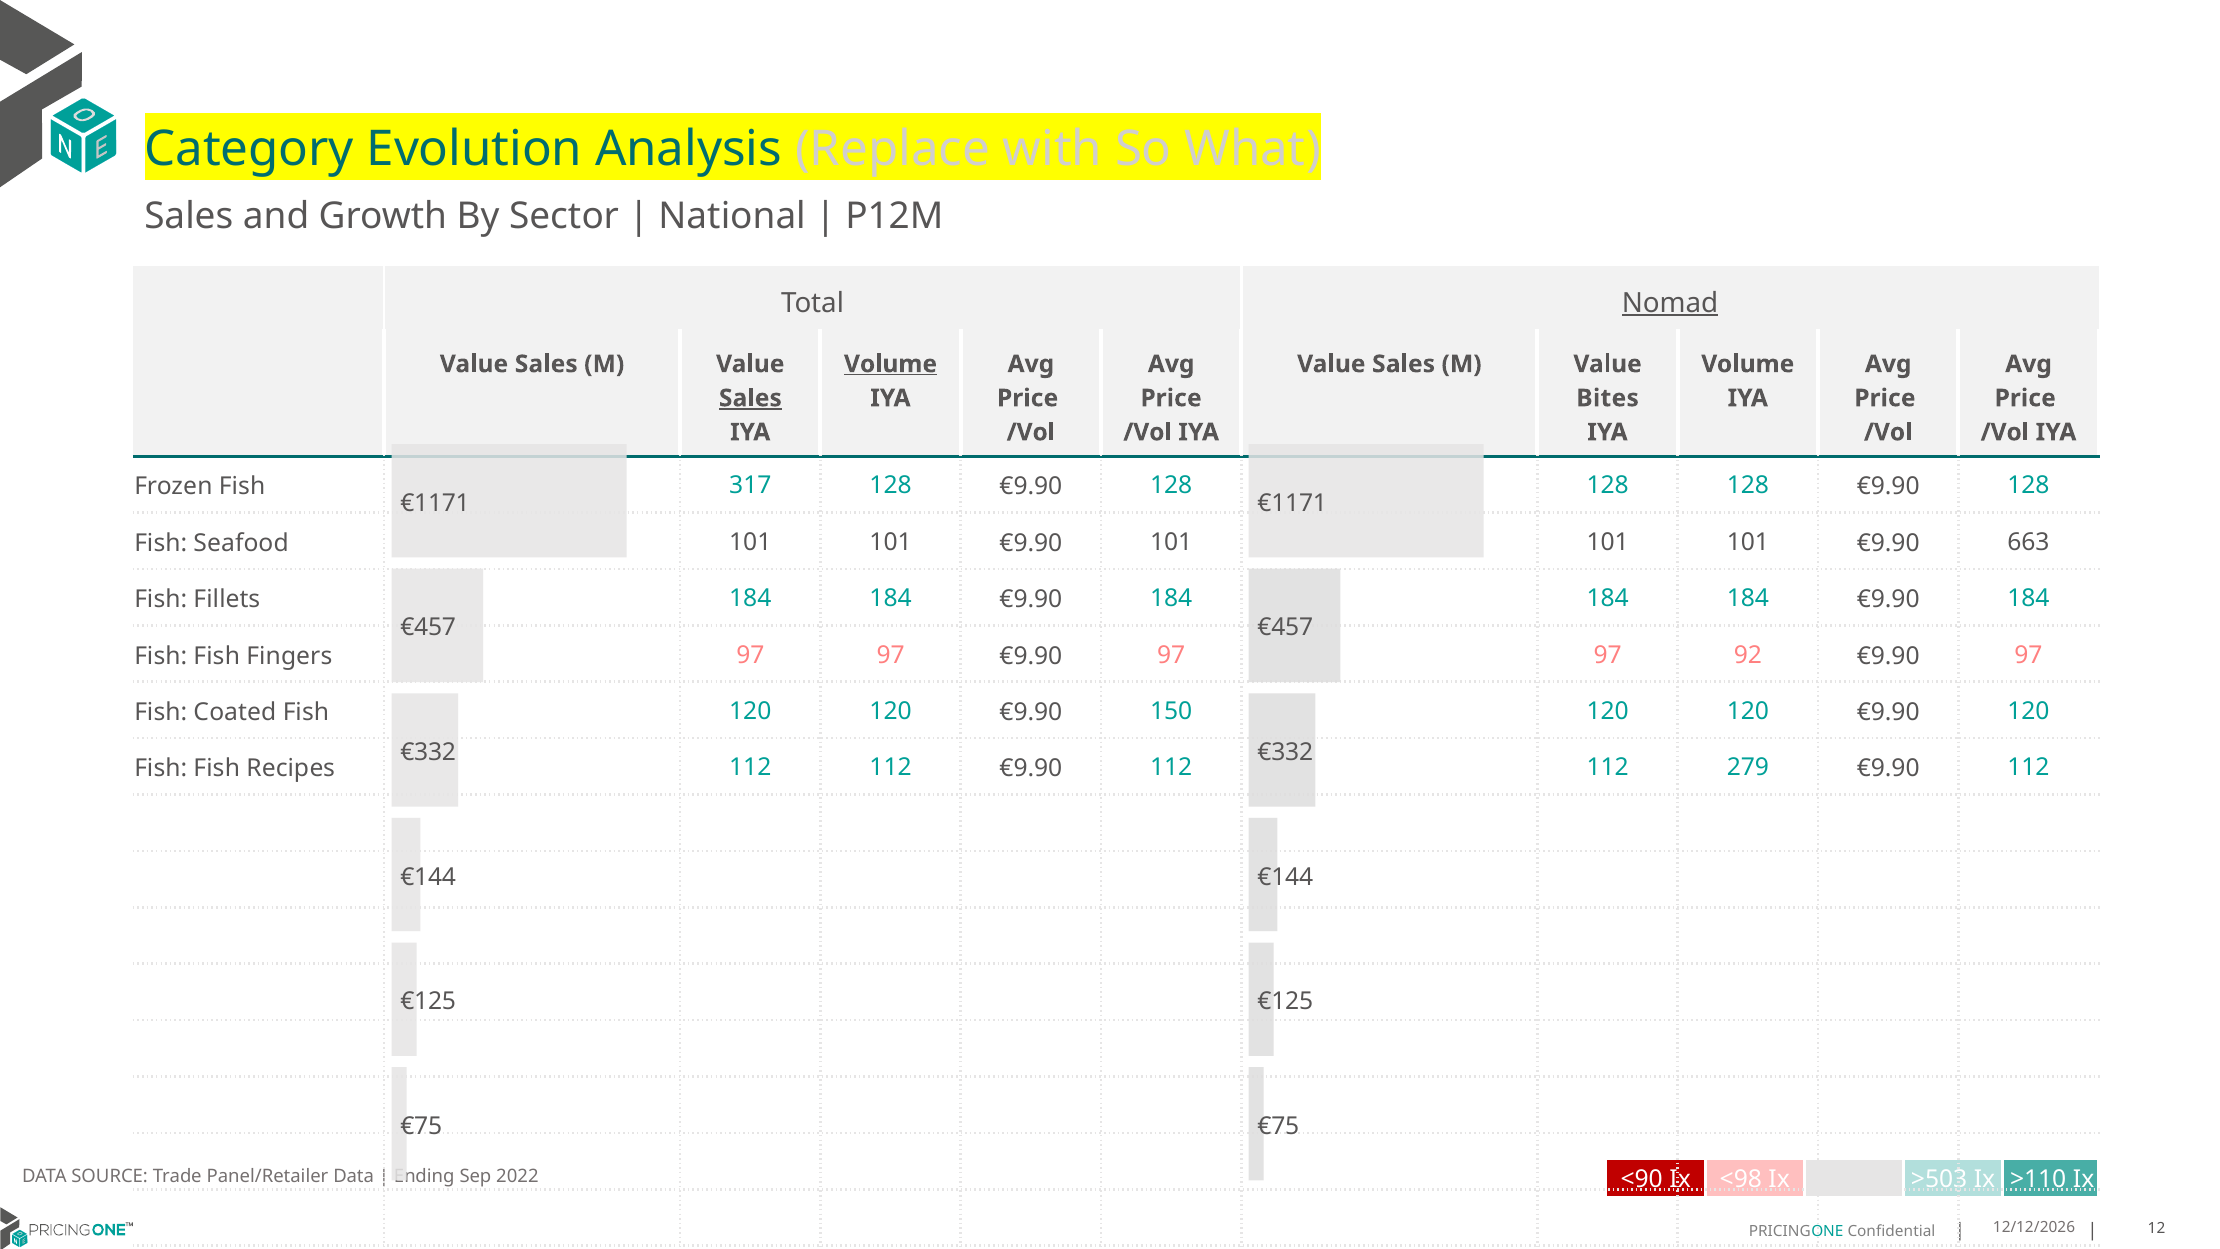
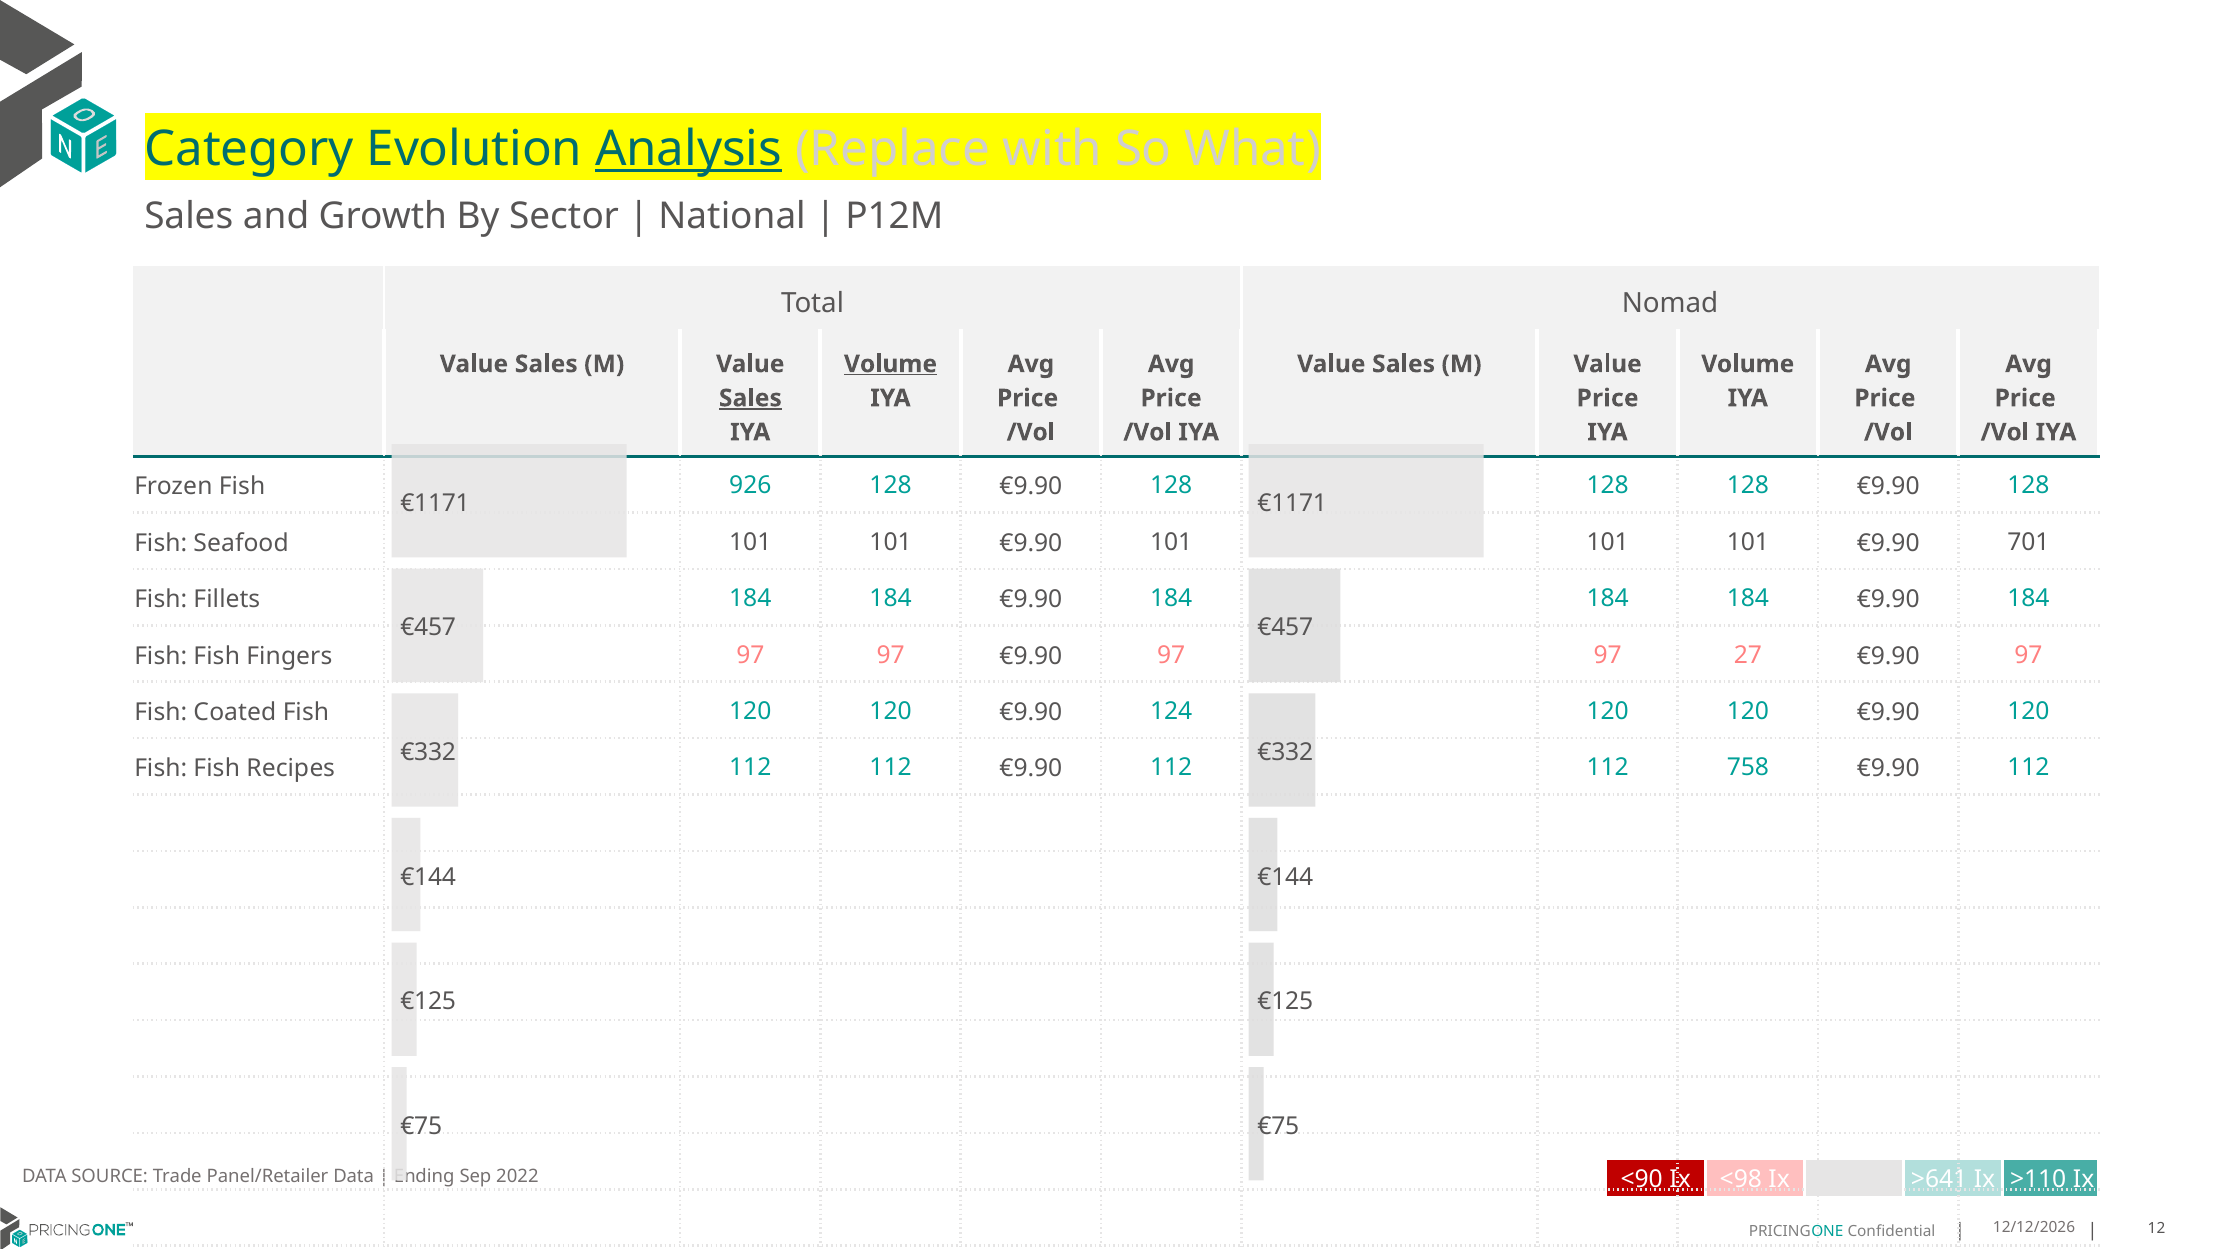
Analysis underline: none -> present
Nomad underline: present -> none
Bites at (1608, 398): Bites -> Price
317: 317 -> 926
663: 663 -> 701
92: 92 -> 27
150: 150 -> 124
279: 279 -> 758
>503: >503 -> >641
